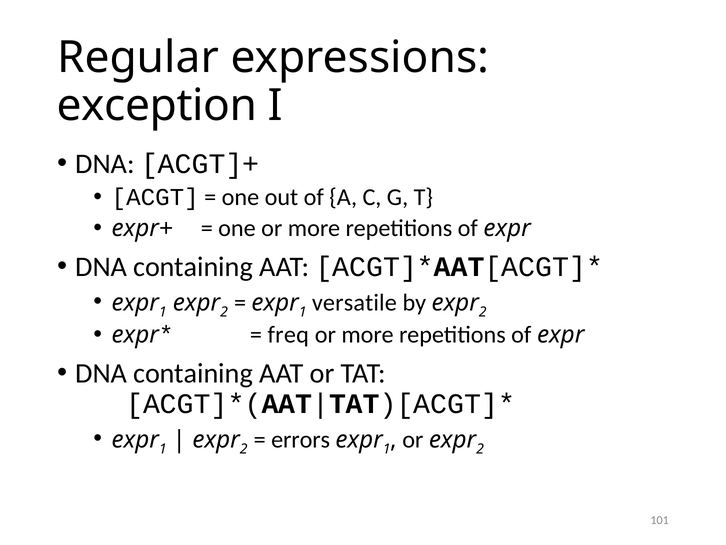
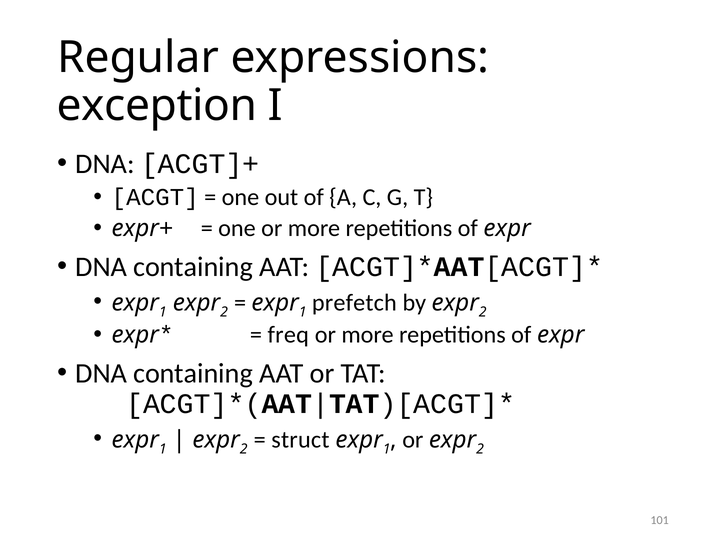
versatile: versatile -> prefetch
errors: errors -> struct
